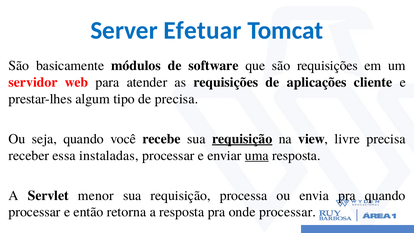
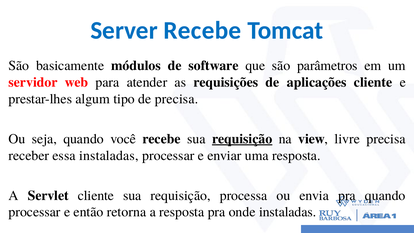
Server Efetuar: Efetuar -> Recebe
são requisições: requisições -> parâmetros
uma underline: present -> none
Servlet menor: menor -> cliente
onde processar: processar -> instaladas
